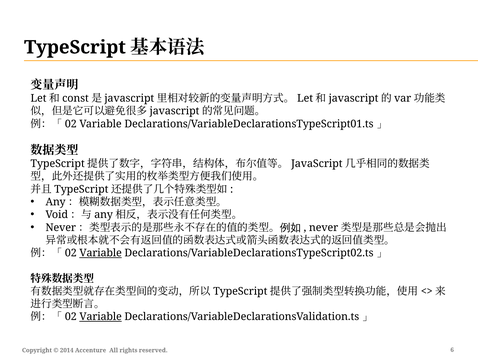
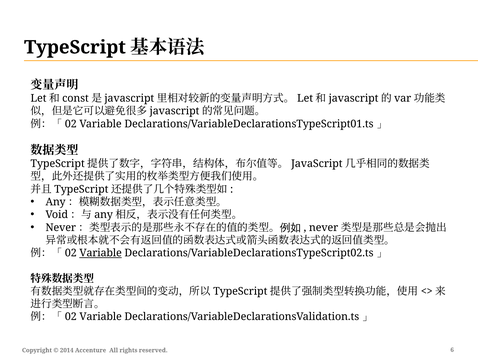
Variable at (101, 316) underline: present -> none
